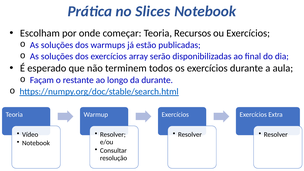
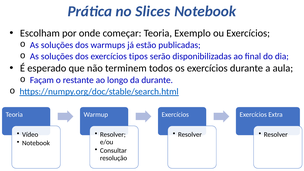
Recursos: Recursos -> Exemplo
array: array -> tipos
